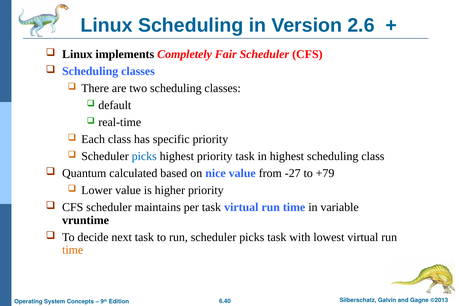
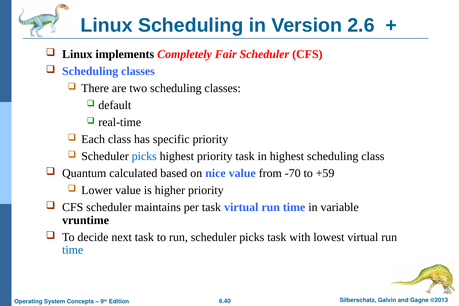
-27: -27 -> -70
+79: +79 -> +59
time at (73, 250) colour: orange -> blue
